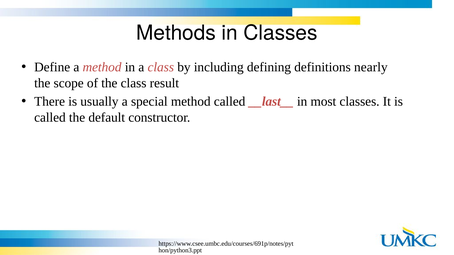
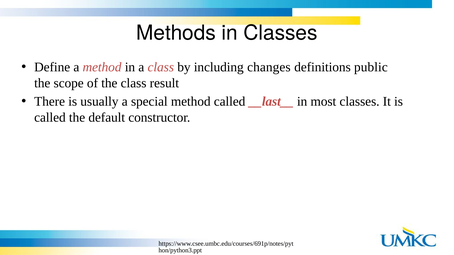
defining: defining -> changes
nearly: nearly -> public
